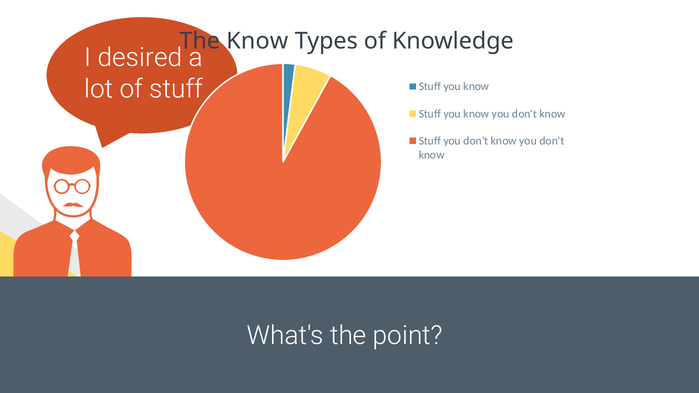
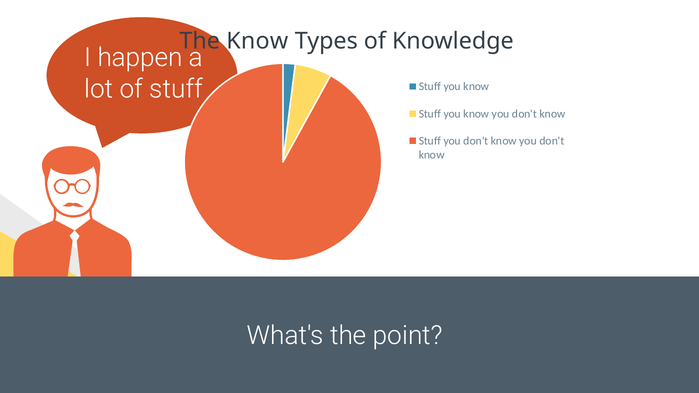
desired: desired -> happen
